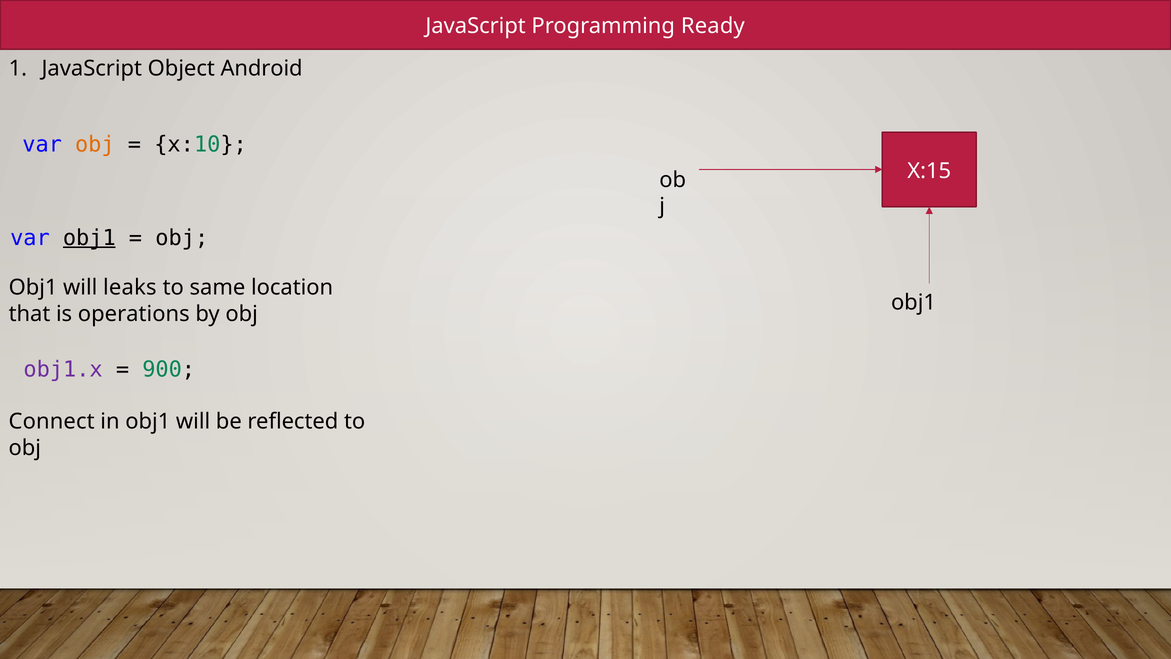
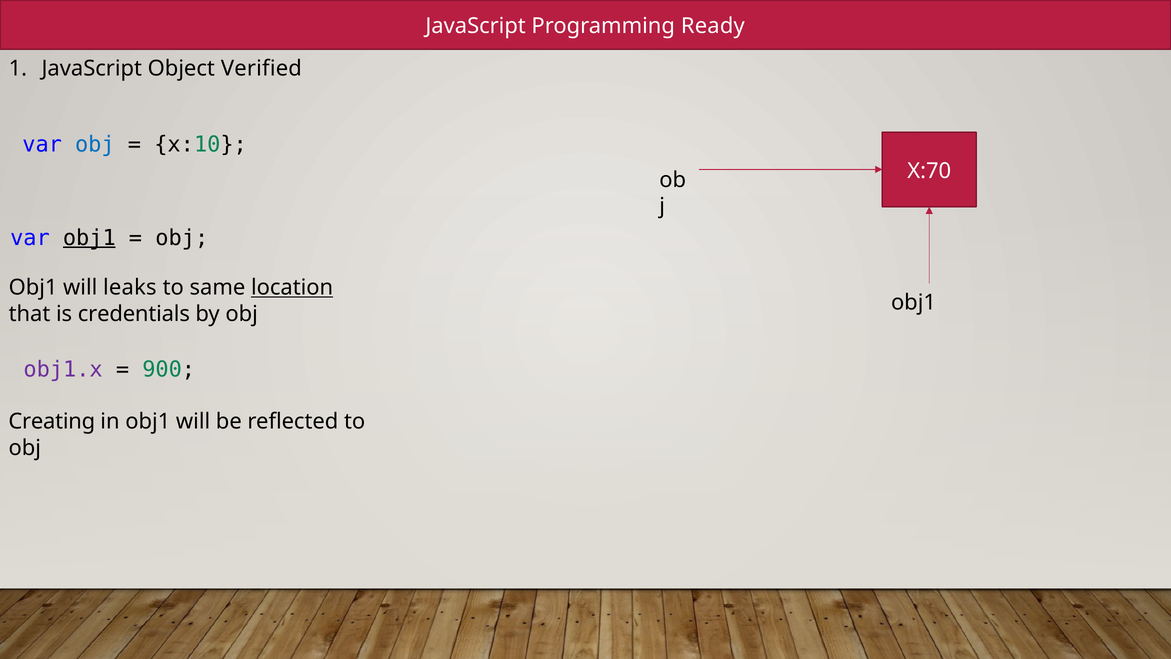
Android: Android -> Verified
obj at (95, 144) colour: orange -> blue
X:15: X:15 -> X:70
location underline: none -> present
operations: operations -> credentials
Connect: Connect -> Creating
